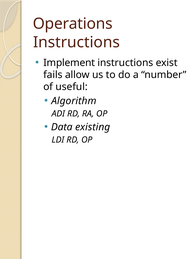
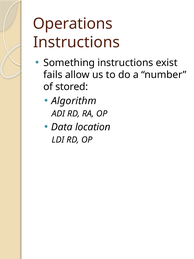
Implement: Implement -> Something
useful: useful -> stored
existing: existing -> location
